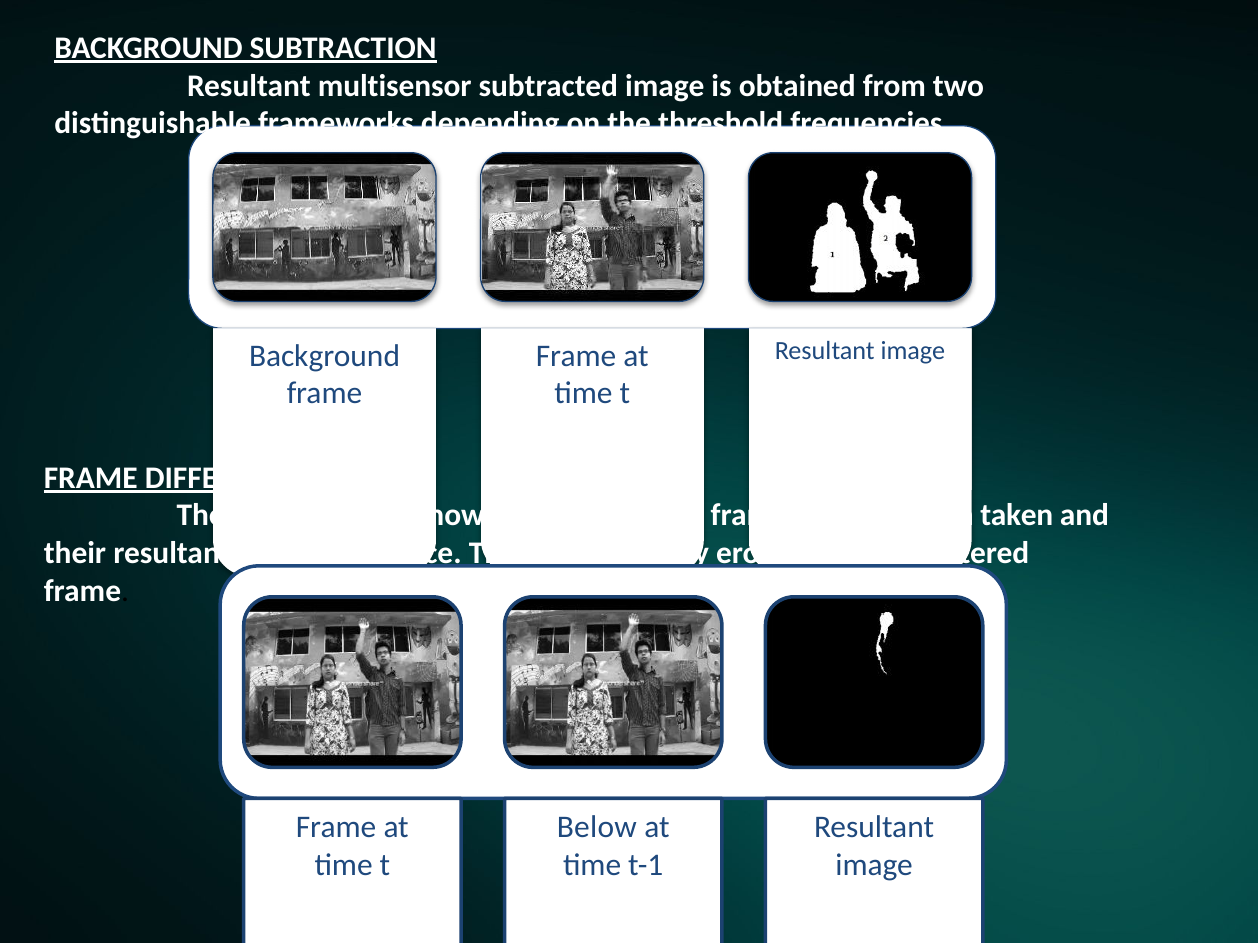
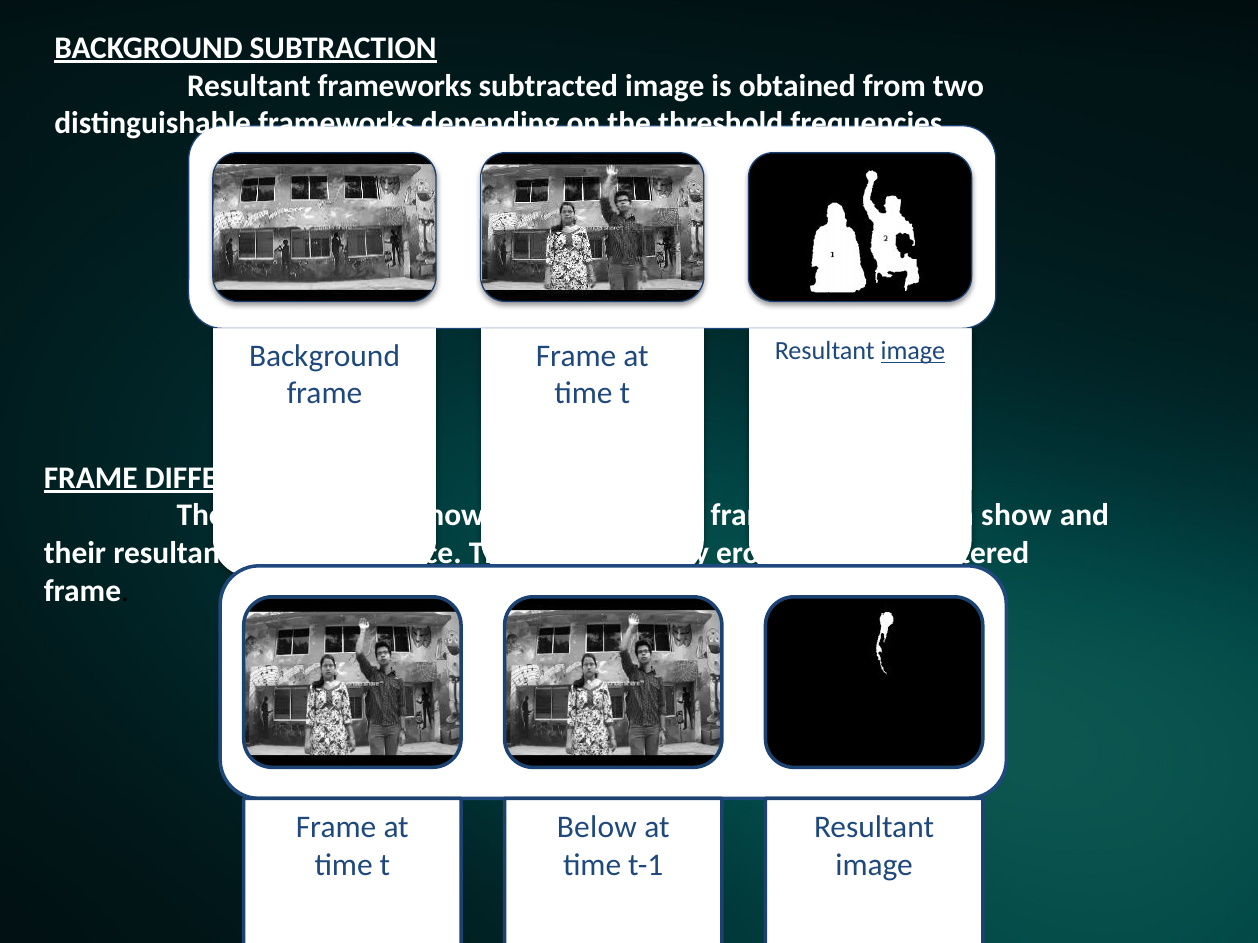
Resultant multisensor: multisensor -> frameworks
image at (913, 351) underline: none -> present
a taken: taken -> show
